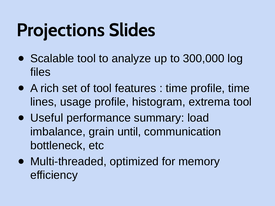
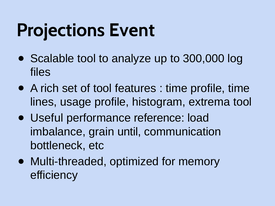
Slides: Slides -> Event
summary: summary -> reference
